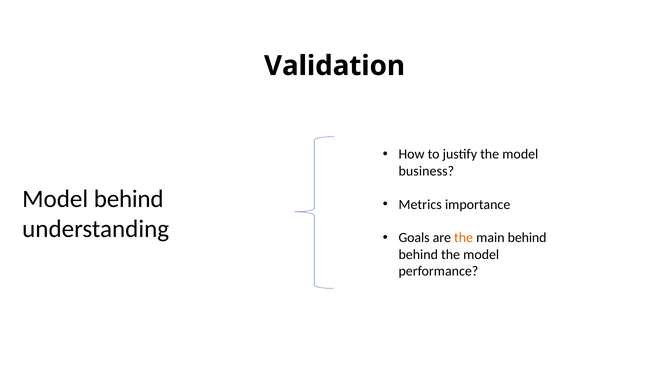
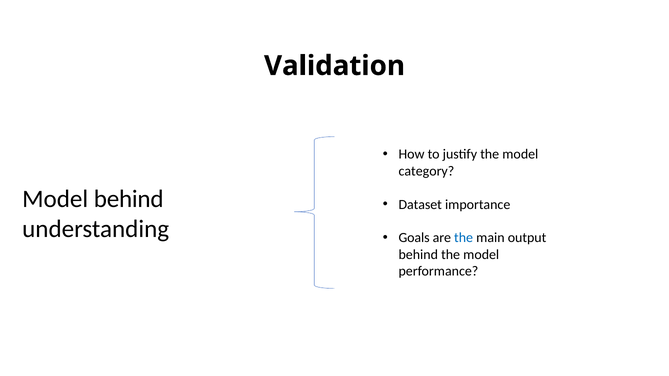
business: business -> category
Metrics: Metrics -> Dataset
the at (464, 238) colour: orange -> blue
main behind: behind -> output
